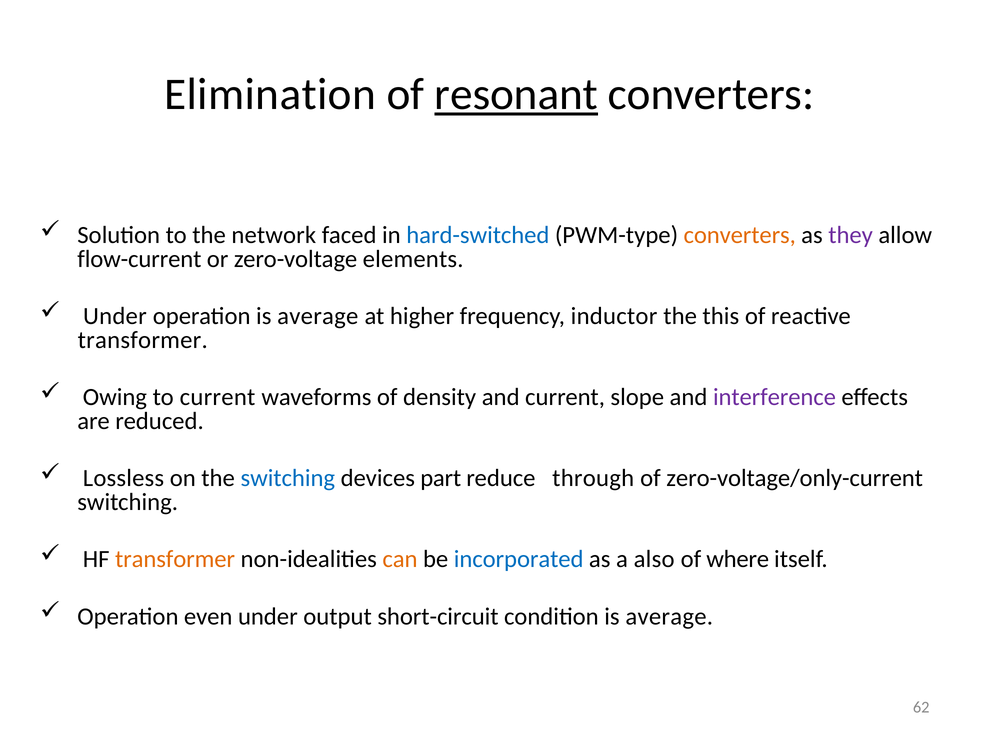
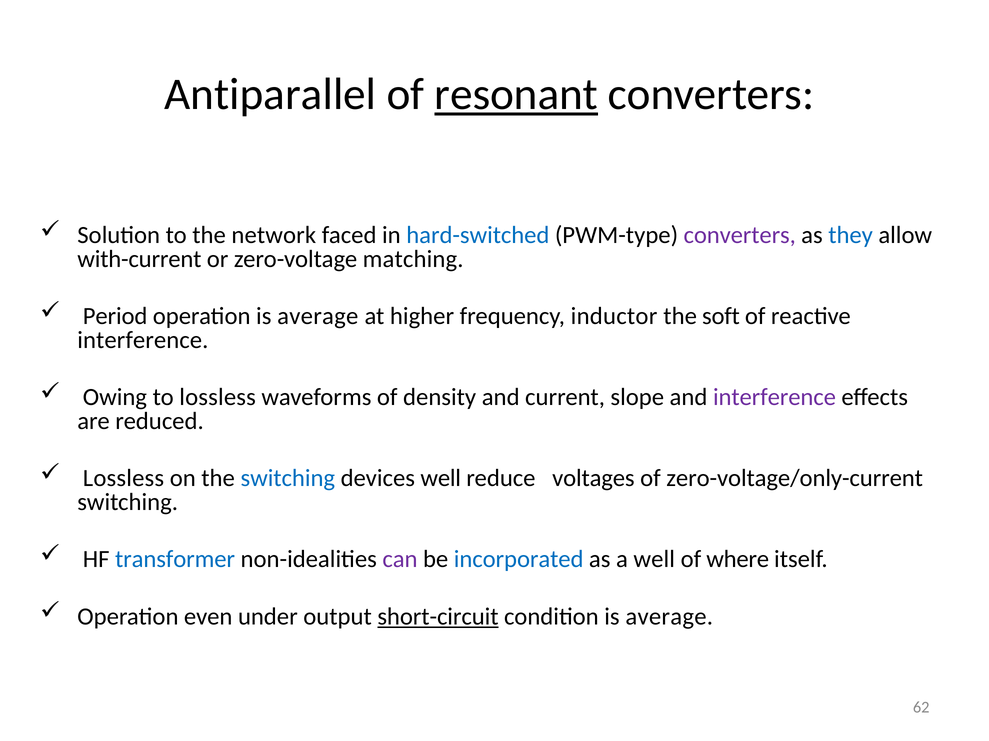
Elimination: Elimination -> Antiparallel
converters at (740, 235) colour: orange -> purple
they colour: purple -> blue
flow-current: flow-current -> with-current
elements: elements -> matching
Under at (115, 316): Under -> Period
this: this -> soft
transformer at (143, 340): transformer -> interference
to current: current -> lossless
devices part: part -> well
through: through -> voltages
transformer at (175, 560) colour: orange -> blue
can colour: orange -> purple
a also: also -> well
short-circuit underline: none -> present
